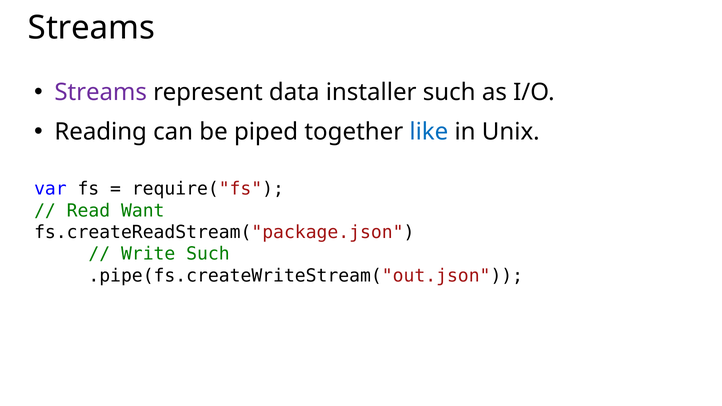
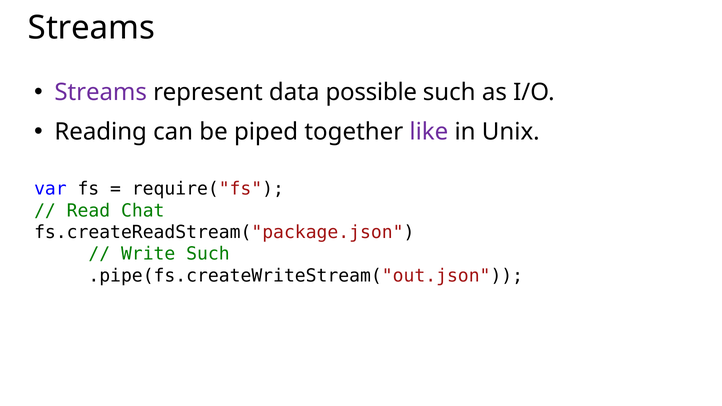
installer: installer -> possible
like colour: blue -> purple
Want: Want -> Chat
